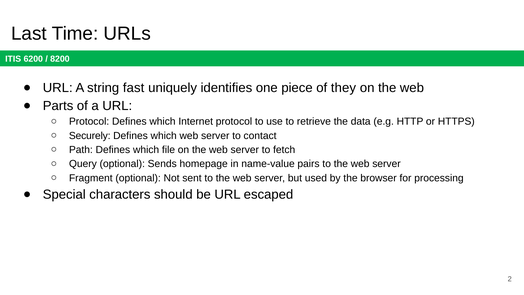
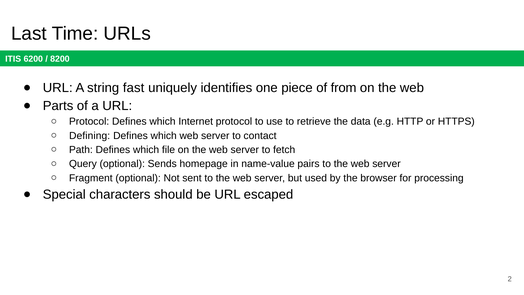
they: they -> from
Securely: Securely -> Defining
